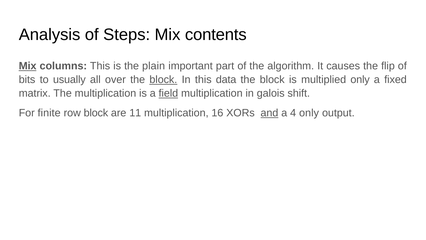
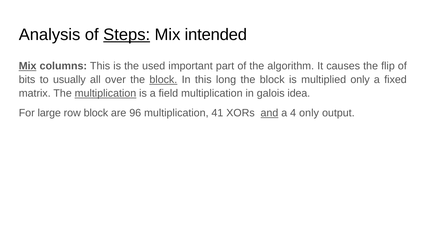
Steps underline: none -> present
contents: contents -> intended
plain: plain -> used
data: data -> long
multiplication at (105, 93) underline: none -> present
field underline: present -> none
shift: shift -> idea
finite: finite -> large
11: 11 -> 96
16: 16 -> 41
